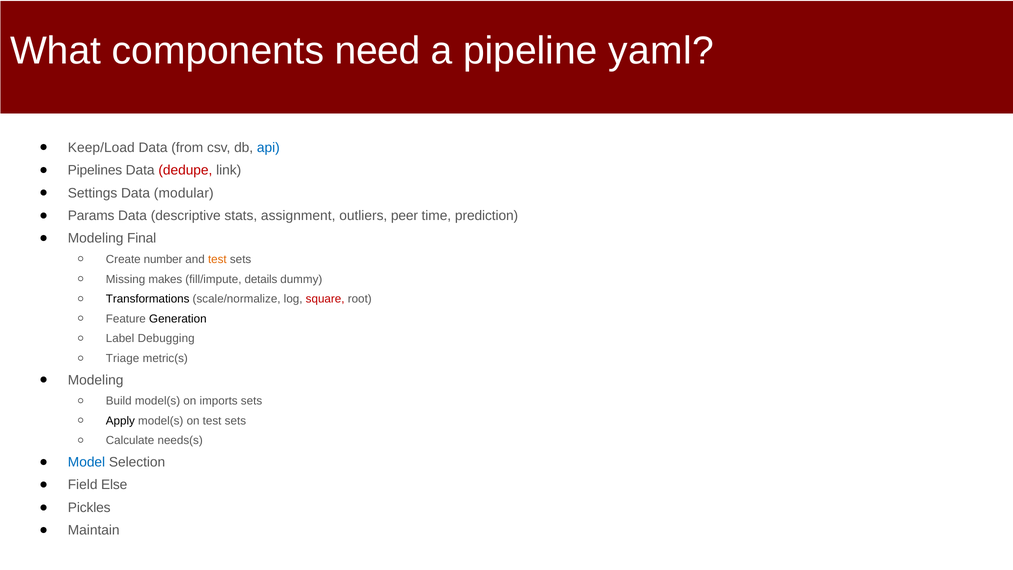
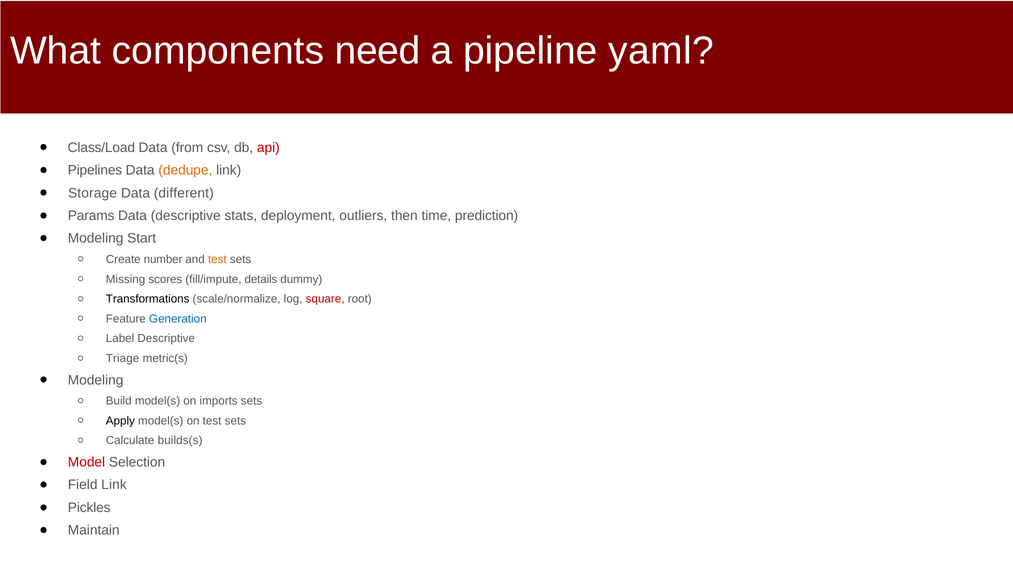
Keep/Load: Keep/Load -> Class/Load
api colour: blue -> red
dedupe colour: red -> orange
Settings: Settings -> Storage
modular: modular -> different
assignment: assignment -> deployment
peer: peer -> then
Final: Final -> Start
makes: makes -> scores
Generation colour: black -> blue
Label Debugging: Debugging -> Descriptive
needs(s: needs(s -> builds(s
Model colour: blue -> red
Field Else: Else -> Link
